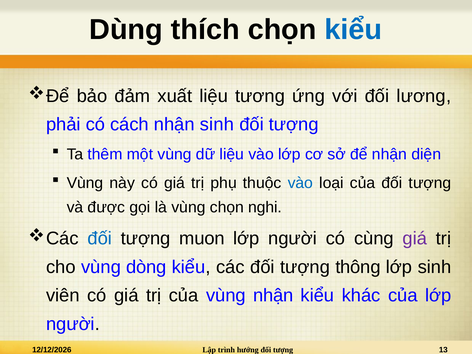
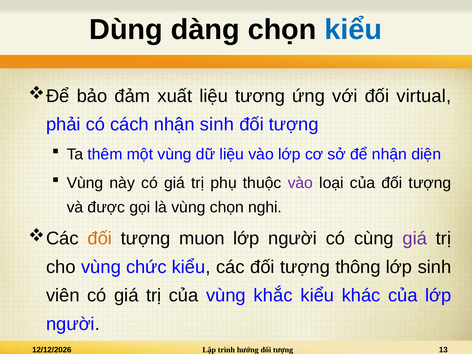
thích: thích -> dàng
lương: lương -> virtual
vào at (300, 183) colour: blue -> purple
đối at (100, 238) colour: blue -> orange
dòng: dòng -> chức
vùng nhận: nhận -> khắc
